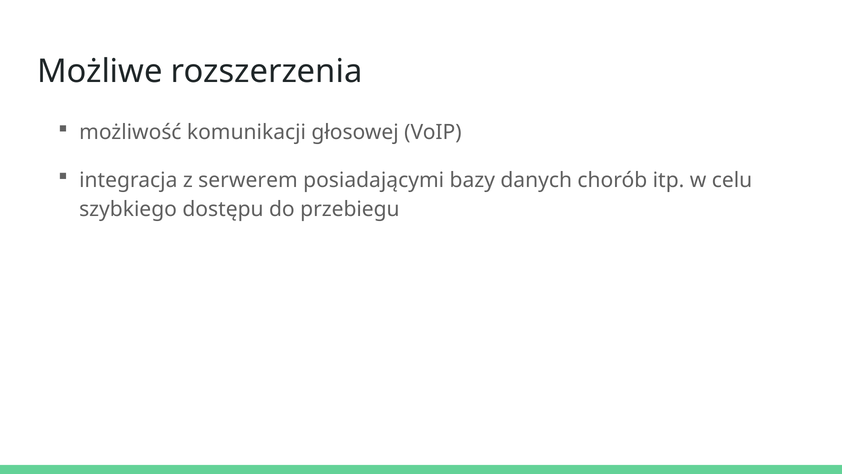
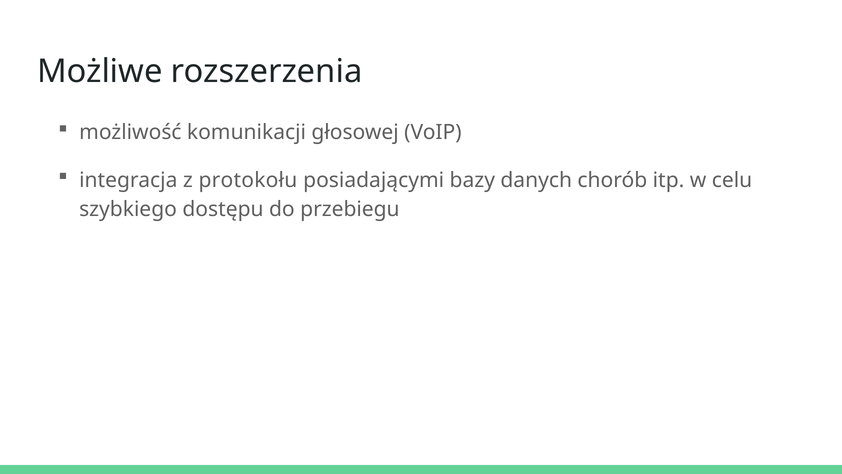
serwerem: serwerem -> protokołu
